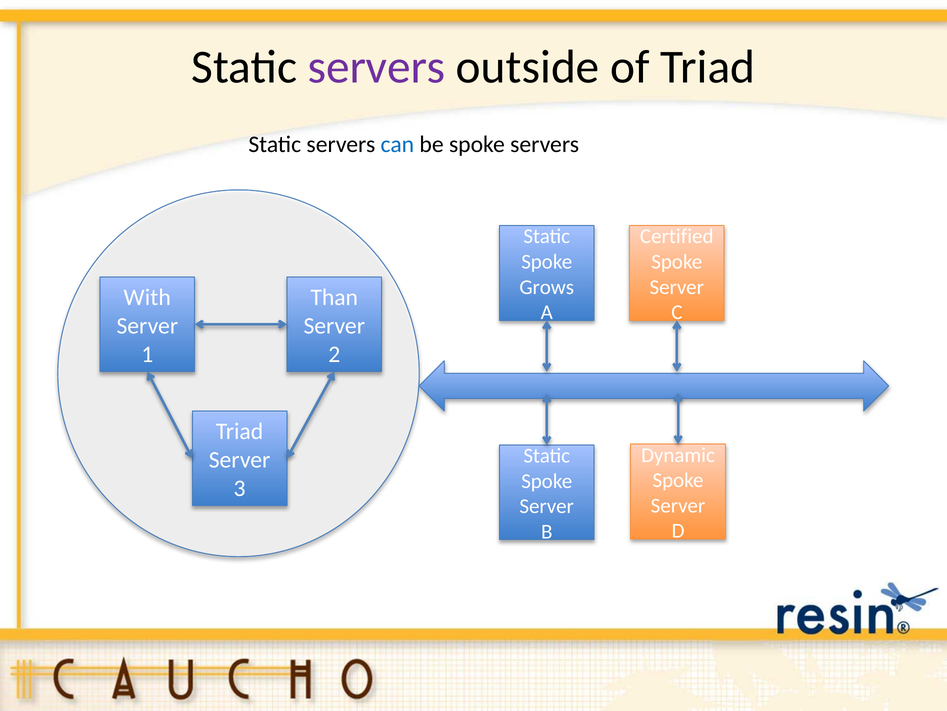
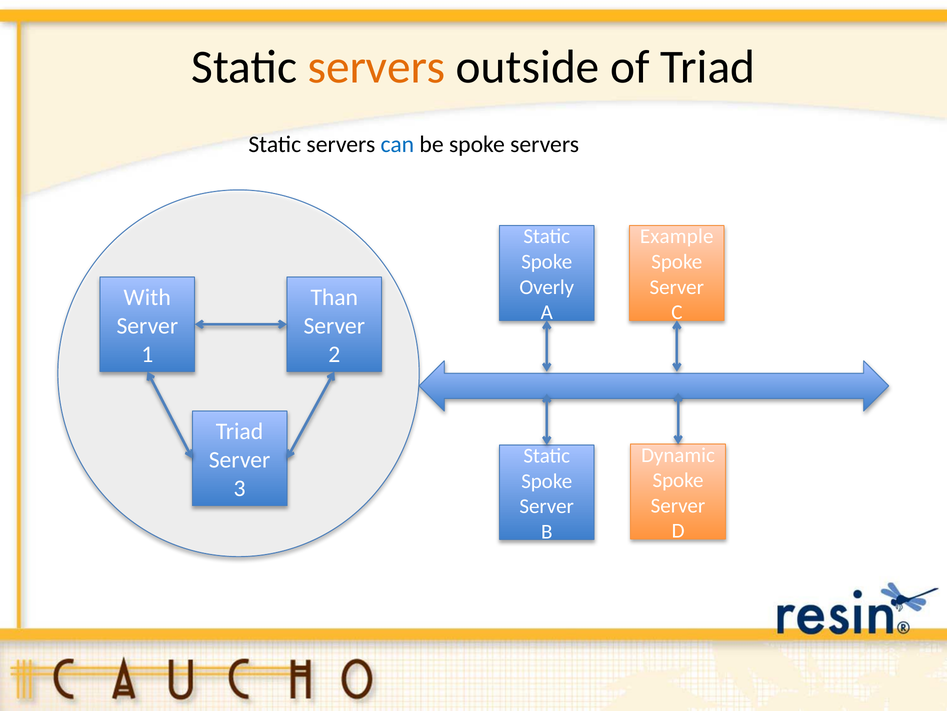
servers at (377, 67) colour: purple -> orange
Certified: Certified -> Example
Grows: Grows -> Overly
